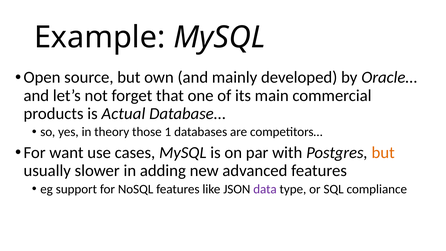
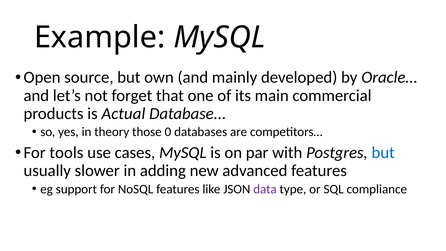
1: 1 -> 0
want: want -> tools
but at (383, 153) colour: orange -> blue
